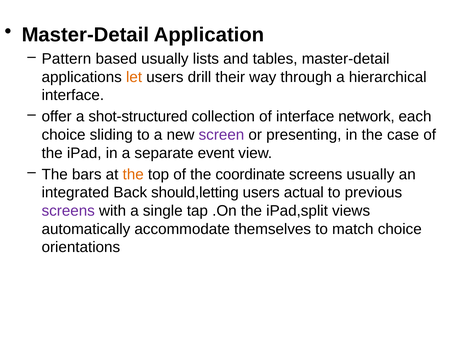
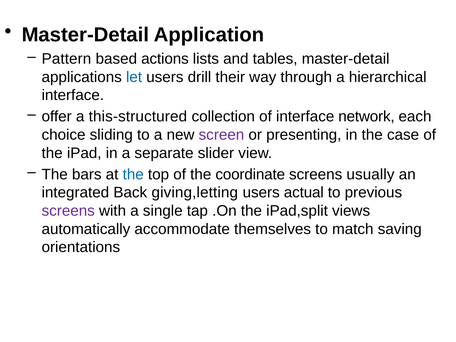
based usually: usually -> actions
let colour: orange -> blue
shot-structured: shot-structured -> this-structured
event: event -> slider
the at (133, 174) colour: orange -> blue
should,letting: should,letting -> giving,letting
match choice: choice -> saving
